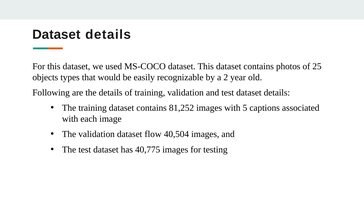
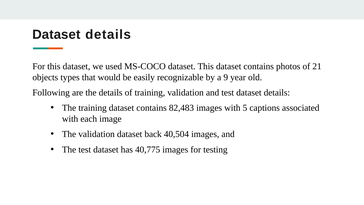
25: 25 -> 21
2: 2 -> 9
81,252: 81,252 -> 82,483
flow: flow -> back
